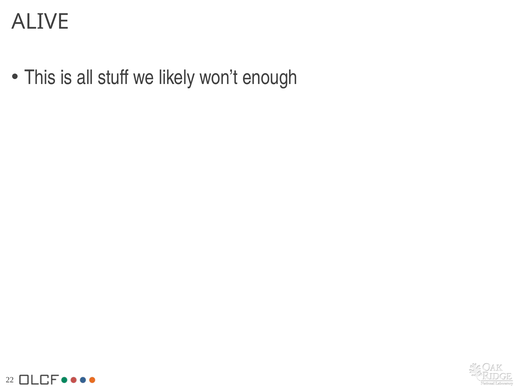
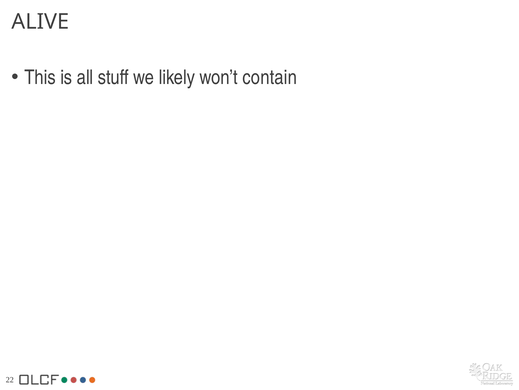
enough: enough -> contain
